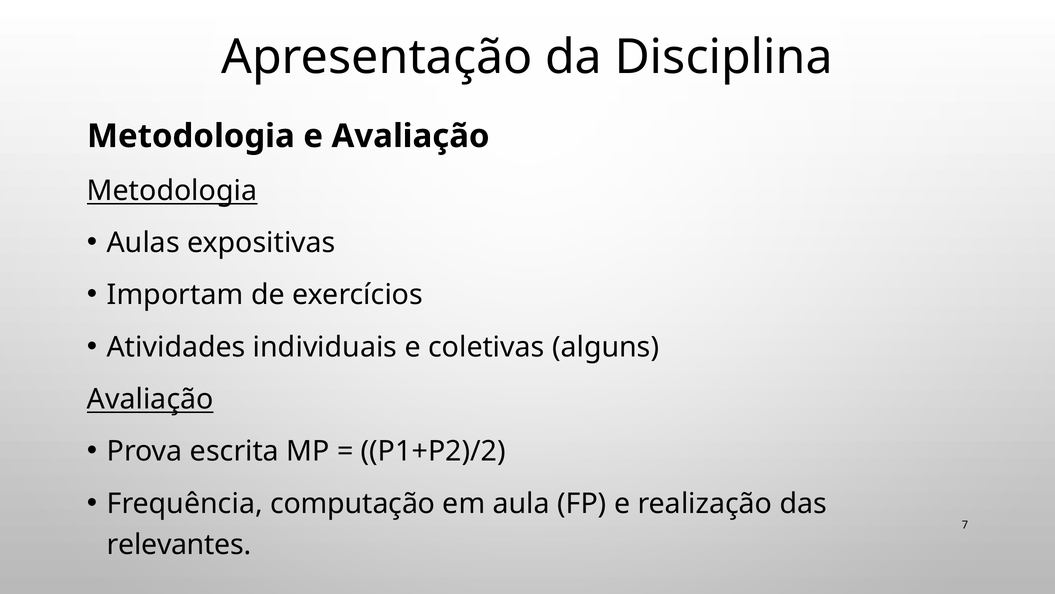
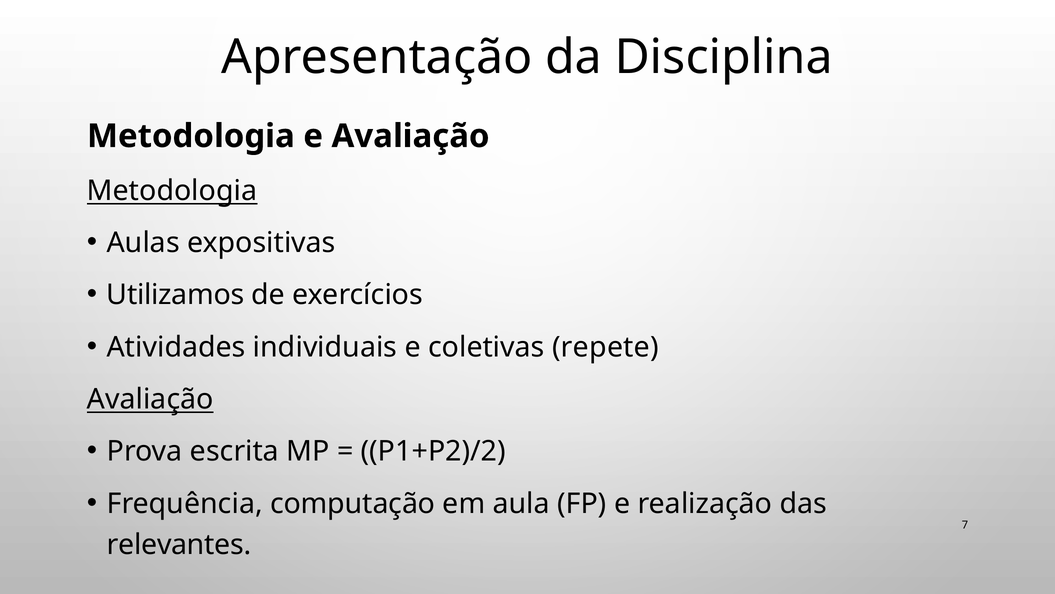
Importam: Importam -> Utilizamos
alguns: alguns -> repete
